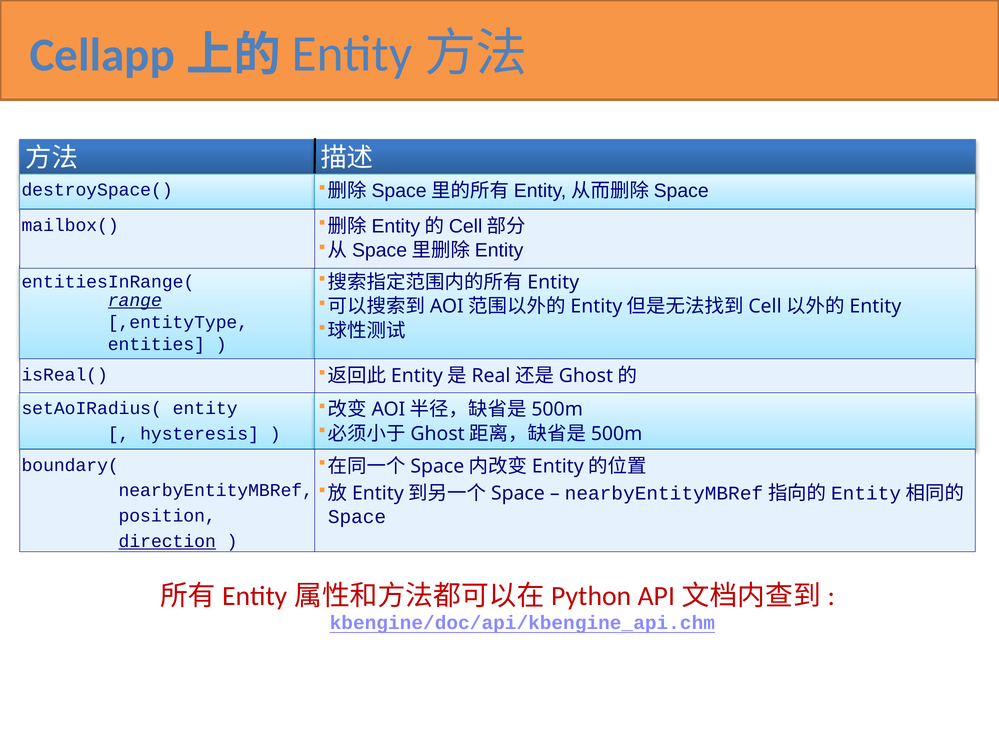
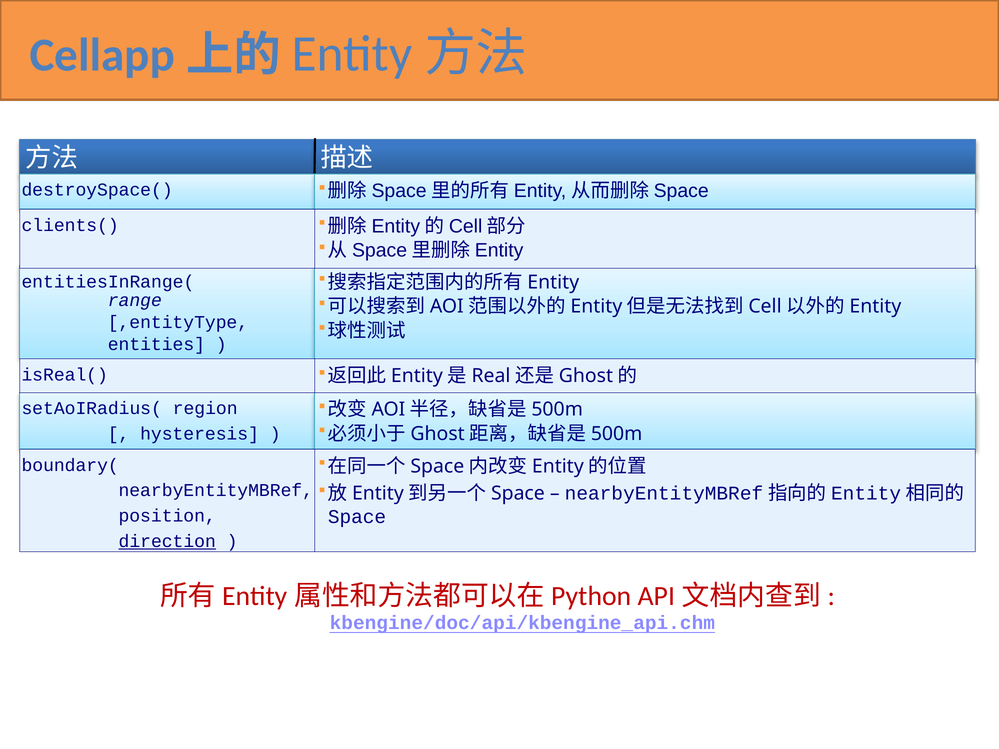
mailbox(: mailbox( -> clients(
range underline: present -> none
entity: entity -> region
